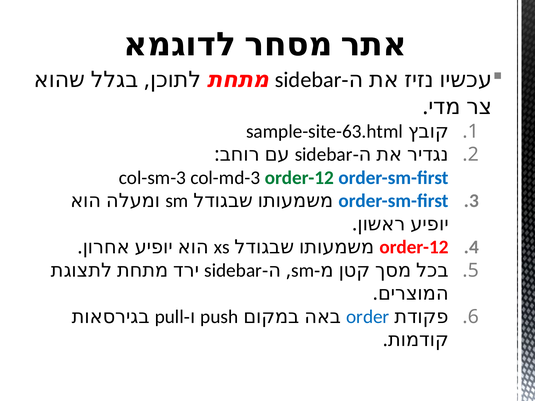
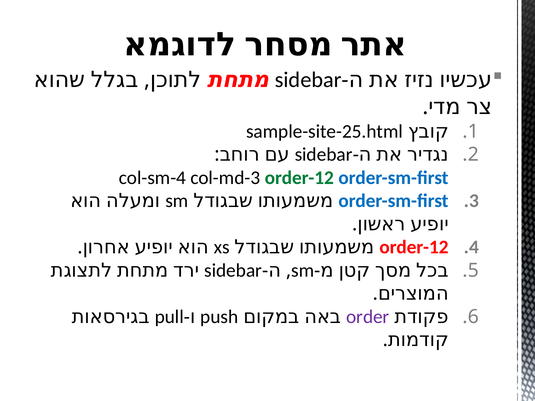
sample-site-63.html: sample-site-63.html -> sample-site-25.html
col-sm-3: col-sm-3 -> col-sm-4
order colour: blue -> purple
